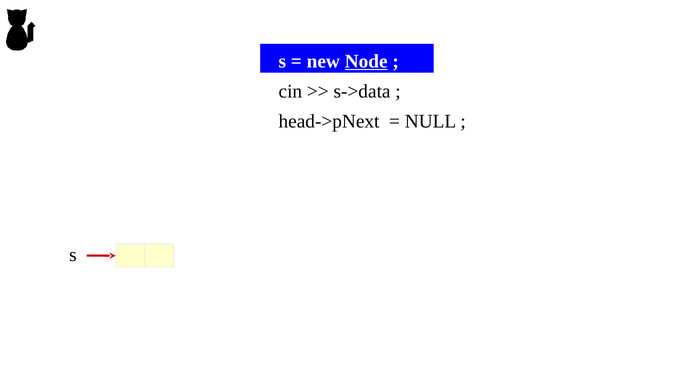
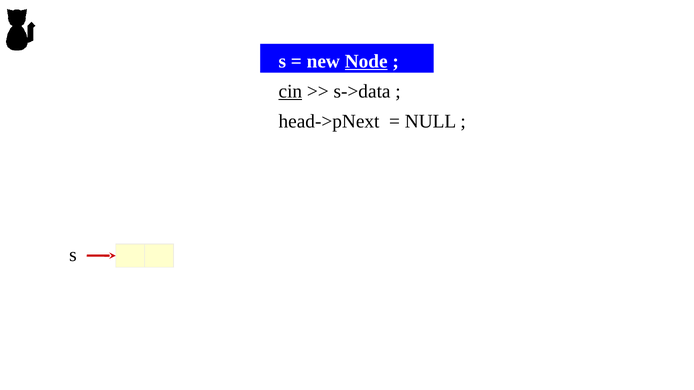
cin underline: none -> present
